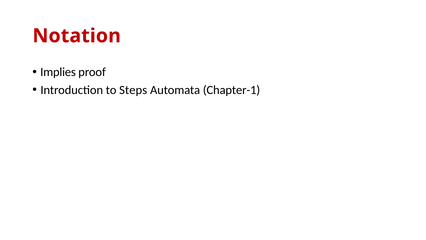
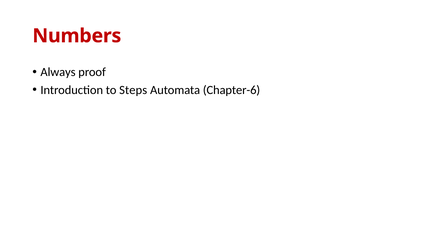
Notation: Notation -> Numbers
Implies: Implies -> Always
Chapter-1: Chapter-1 -> Chapter-6
